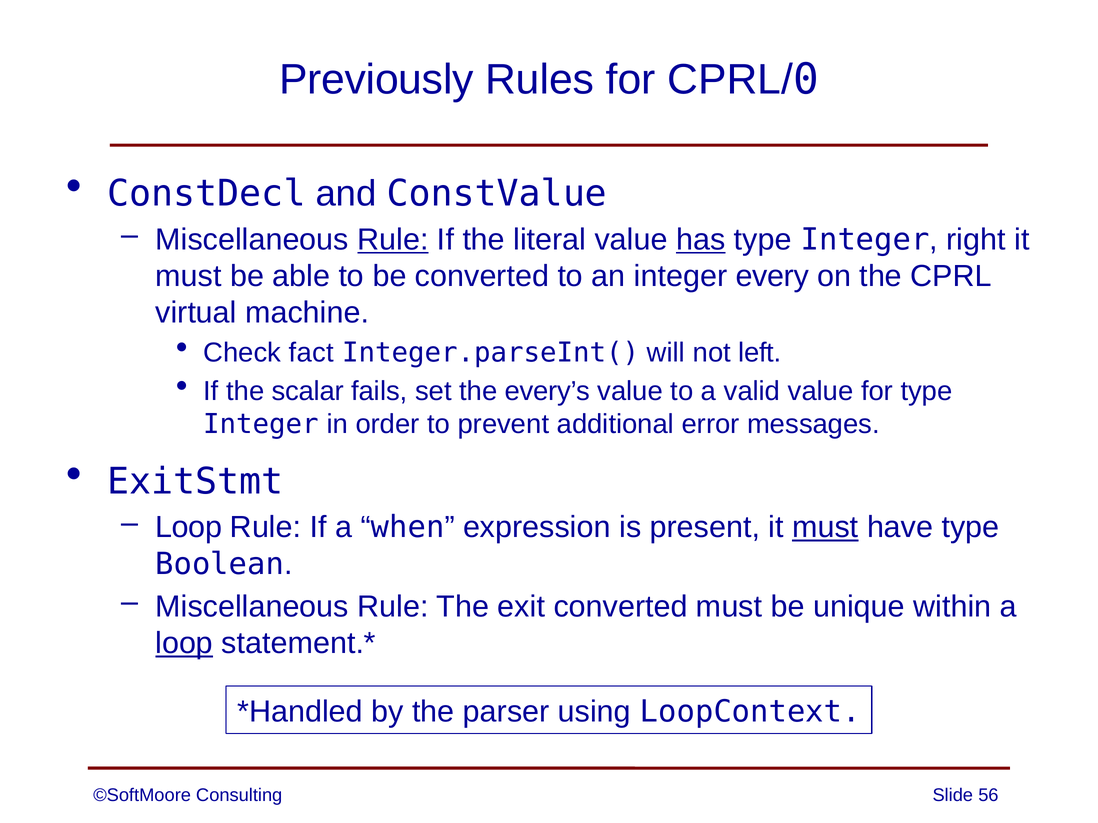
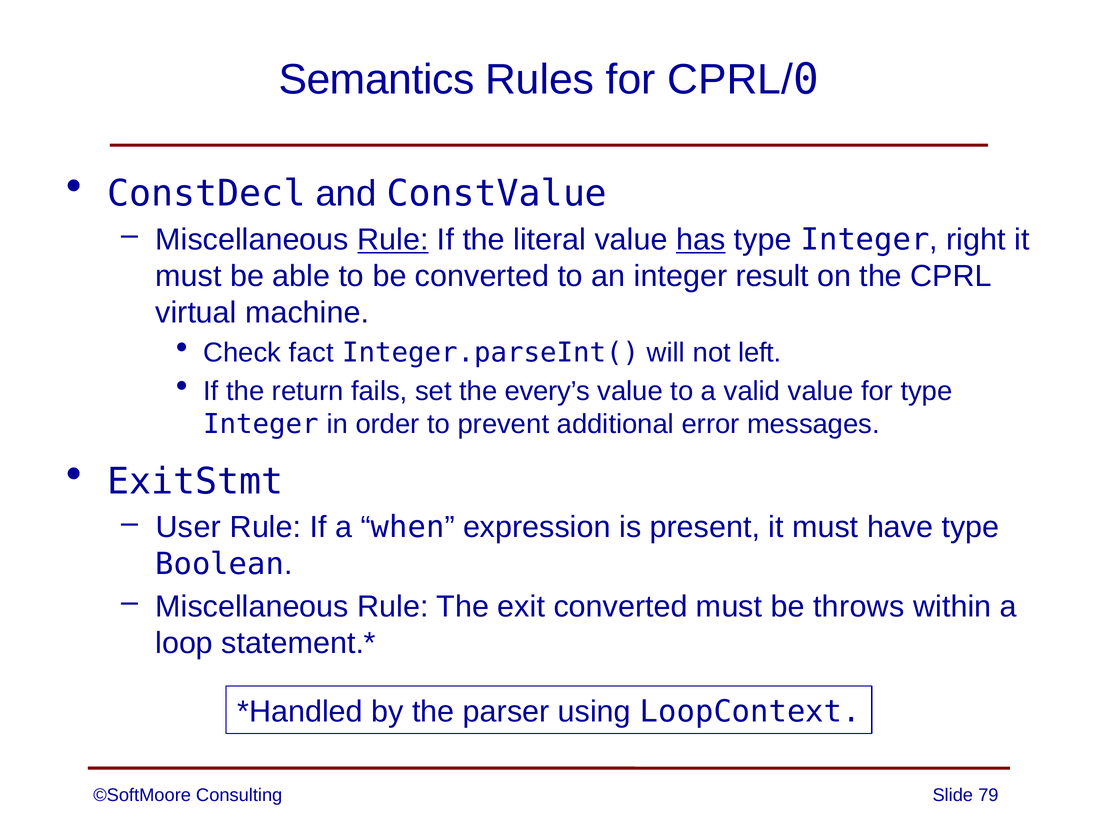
Previously: Previously -> Semantics
every: every -> result
scalar: scalar -> return
Loop at (189, 528): Loop -> User
must at (825, 528) underline: present -> none
unique: unique -> throws
loop at (184, 644) underline: present -> none
56: 56 -> 79
